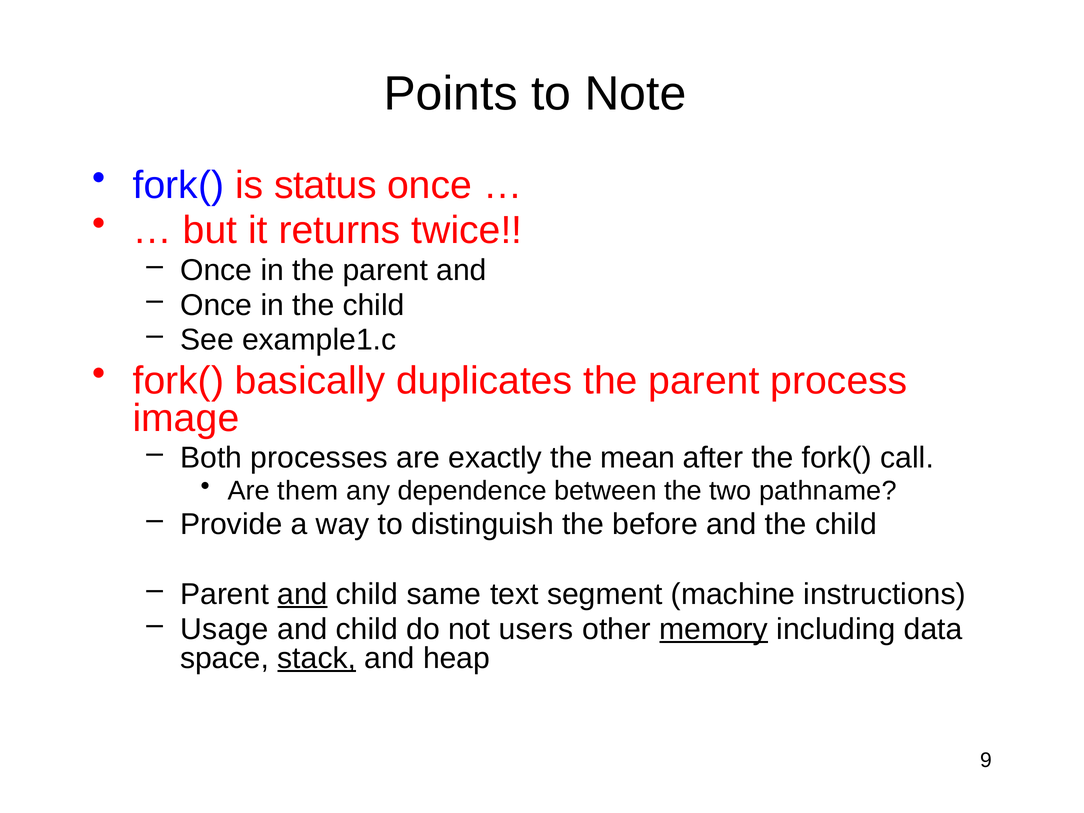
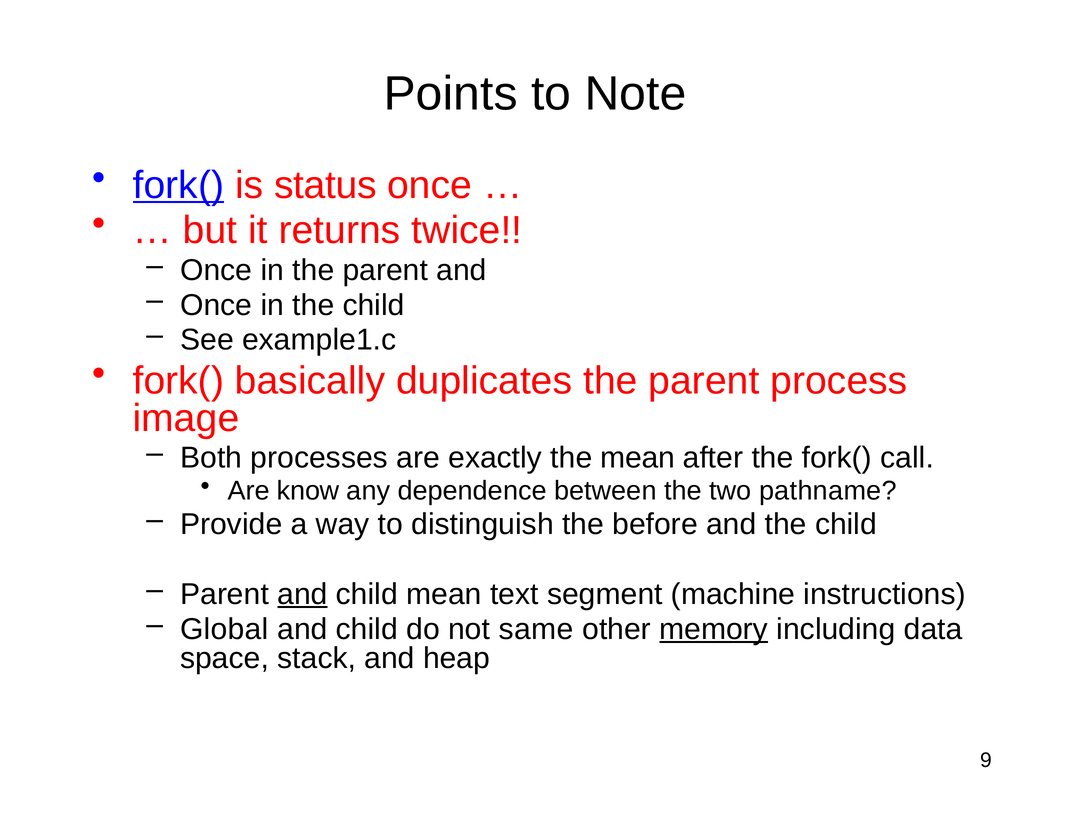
fork( at (178, 185) underline: none -> present
them: them -> know
child same: same -> mean
Usage: Usage -> Global
users: users -> same
stack underline: present -> none
